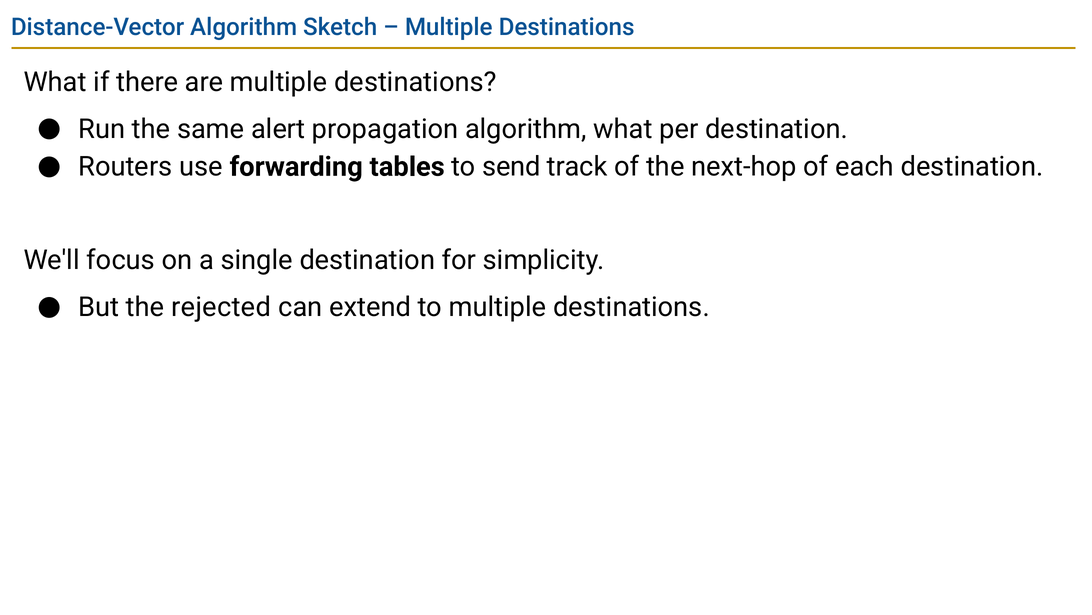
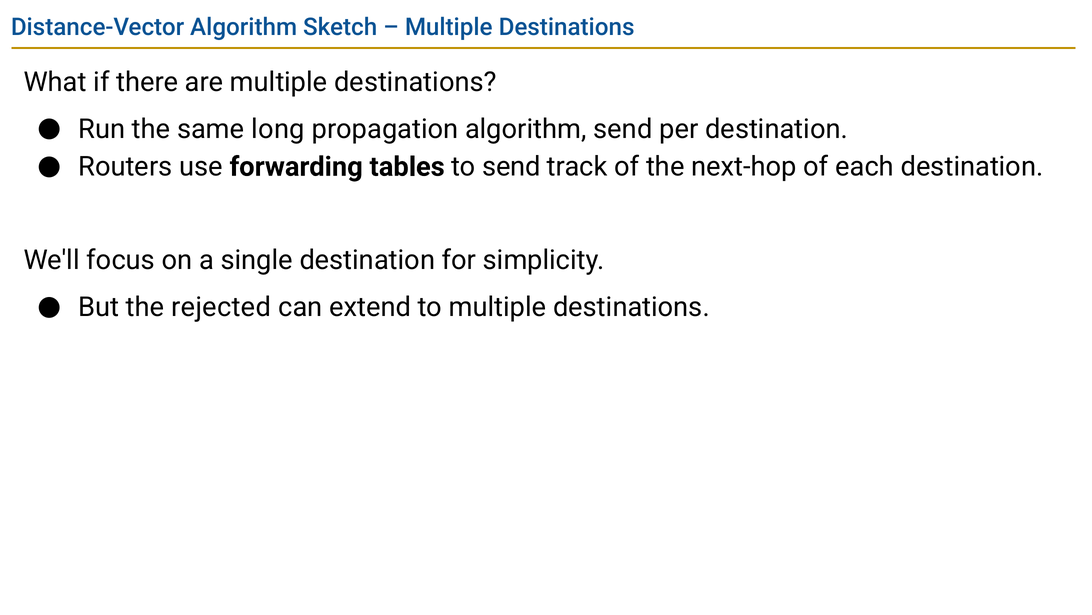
alert: alert -> long
algorithm what: what -> send
